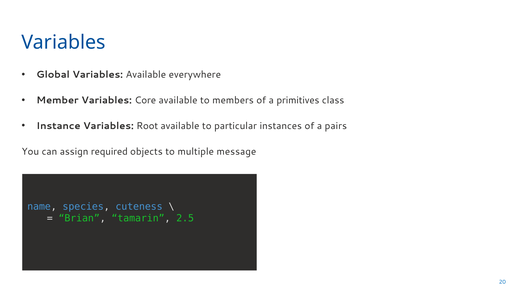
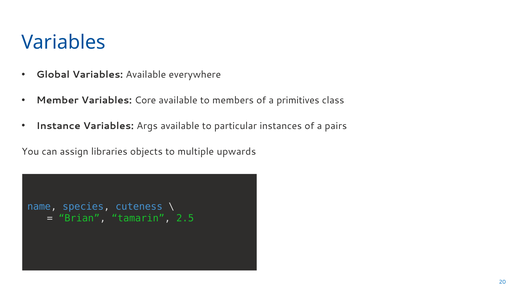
Root: Root -> Args
required: required -> libraries
message: message -> upwards
